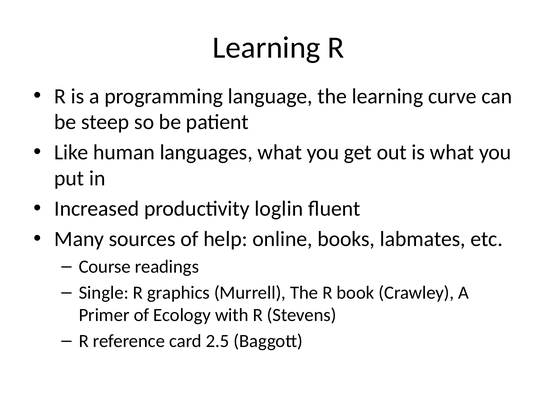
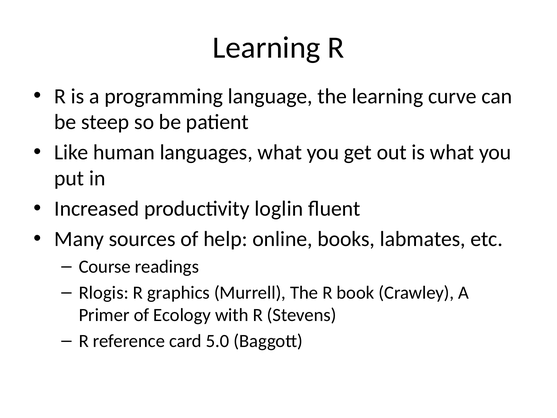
Single: Single -> Rlogis
2.5: 2.5 -> 5.0
